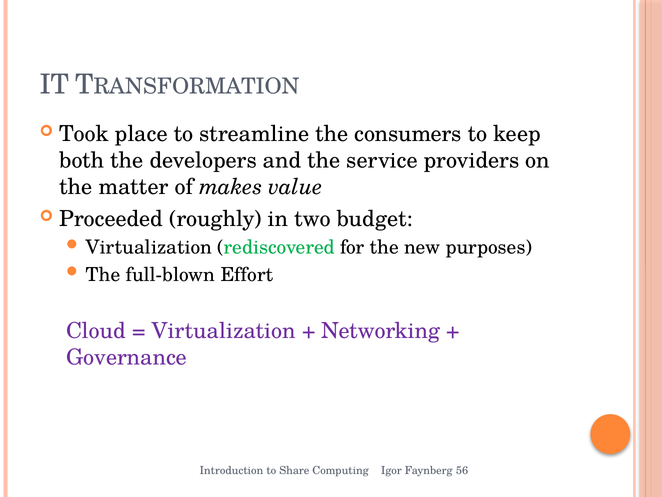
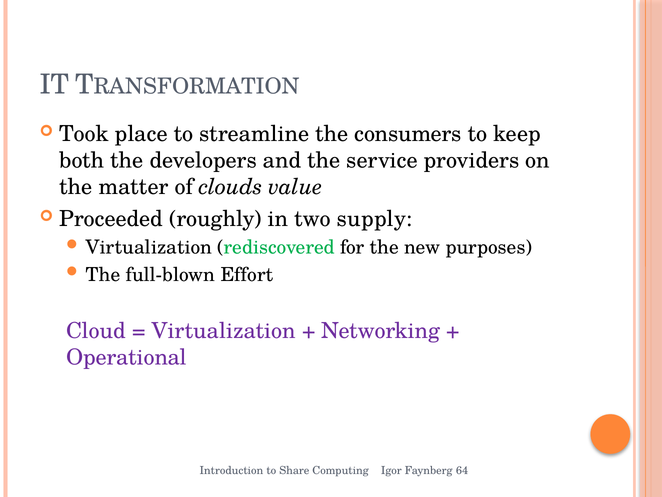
makes: makes -> clouds
budget: budget -> supply
Governance: Governance -> Operational
56: 56 -> 64
